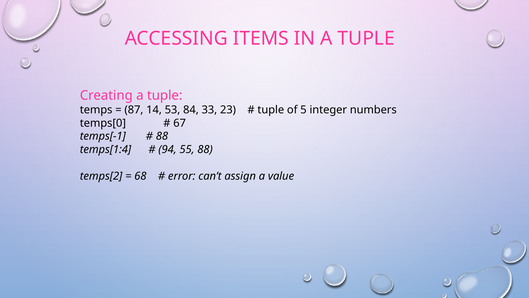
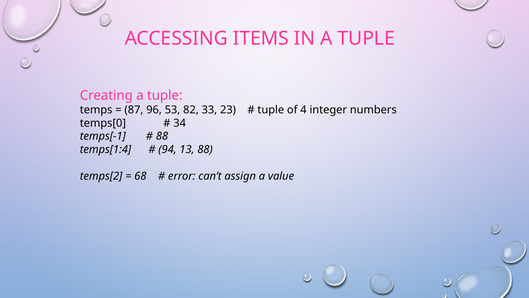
14: 14 -> 96
84: 84 -> 82
5: 5 -> 4
67: 67 -> 34
55: 55 -> 13
